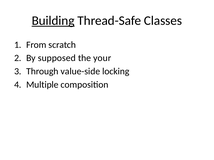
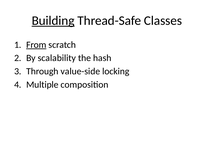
From underline: none -> present
supposed: supposed -> scalability
your: your -> hash
